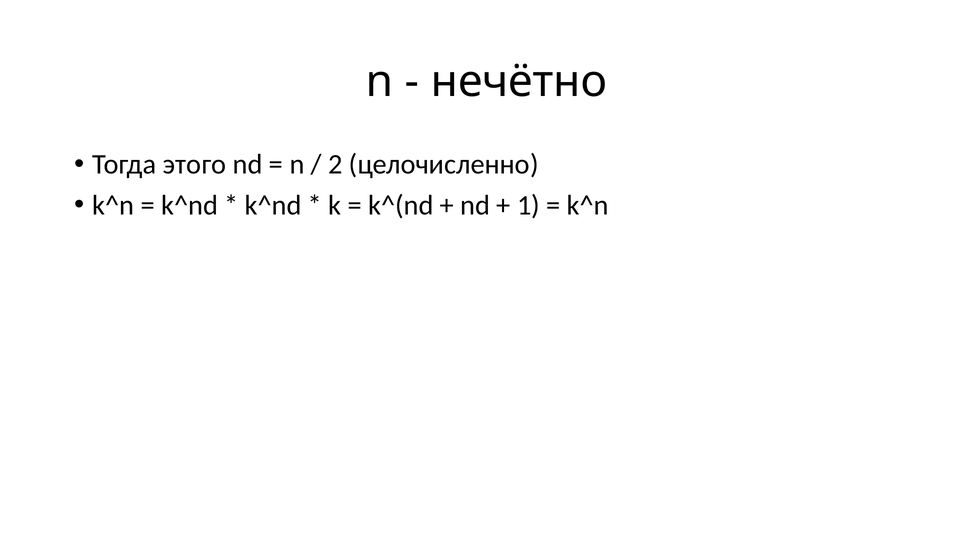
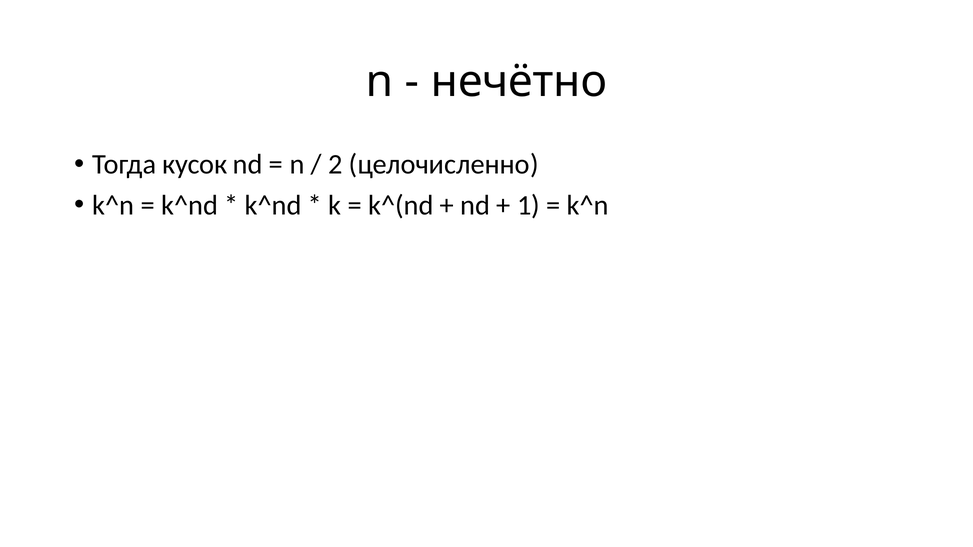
этого: этого -> кусок
